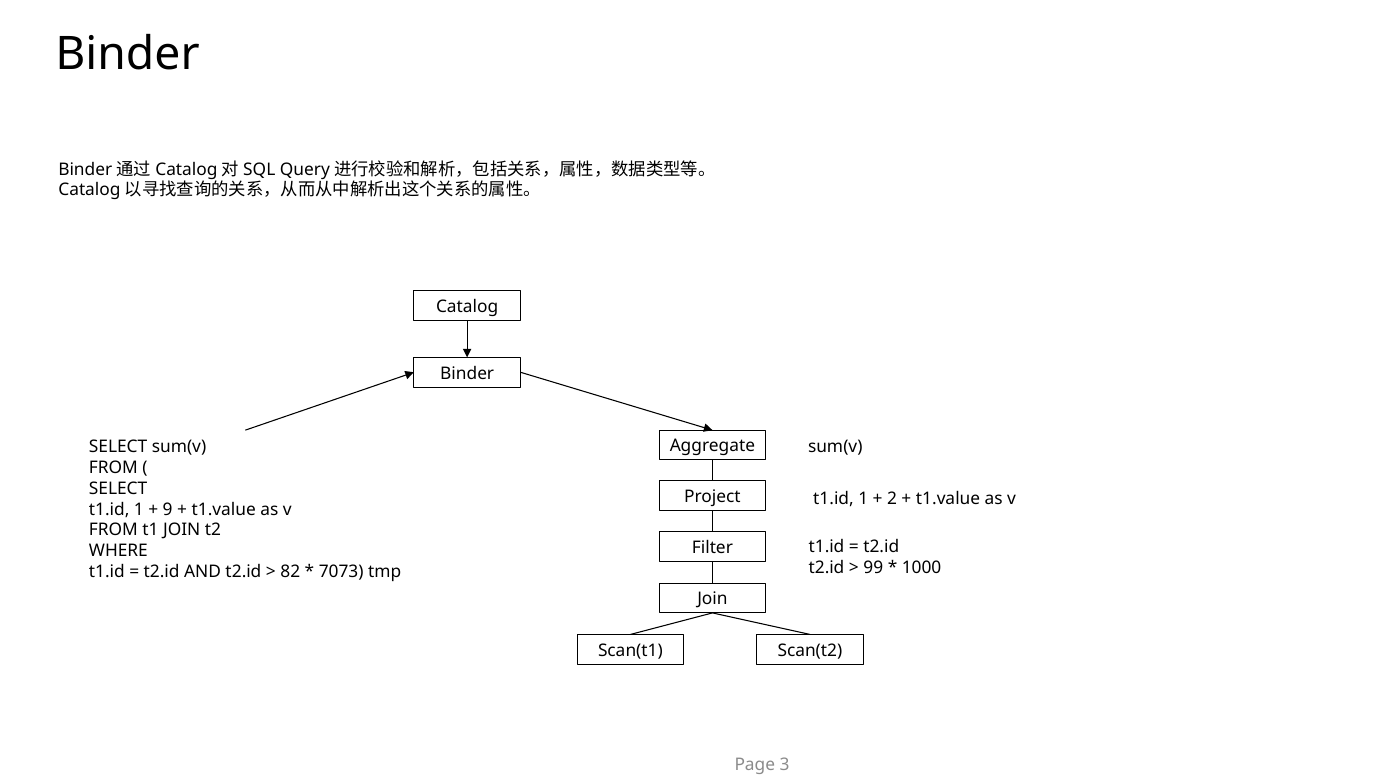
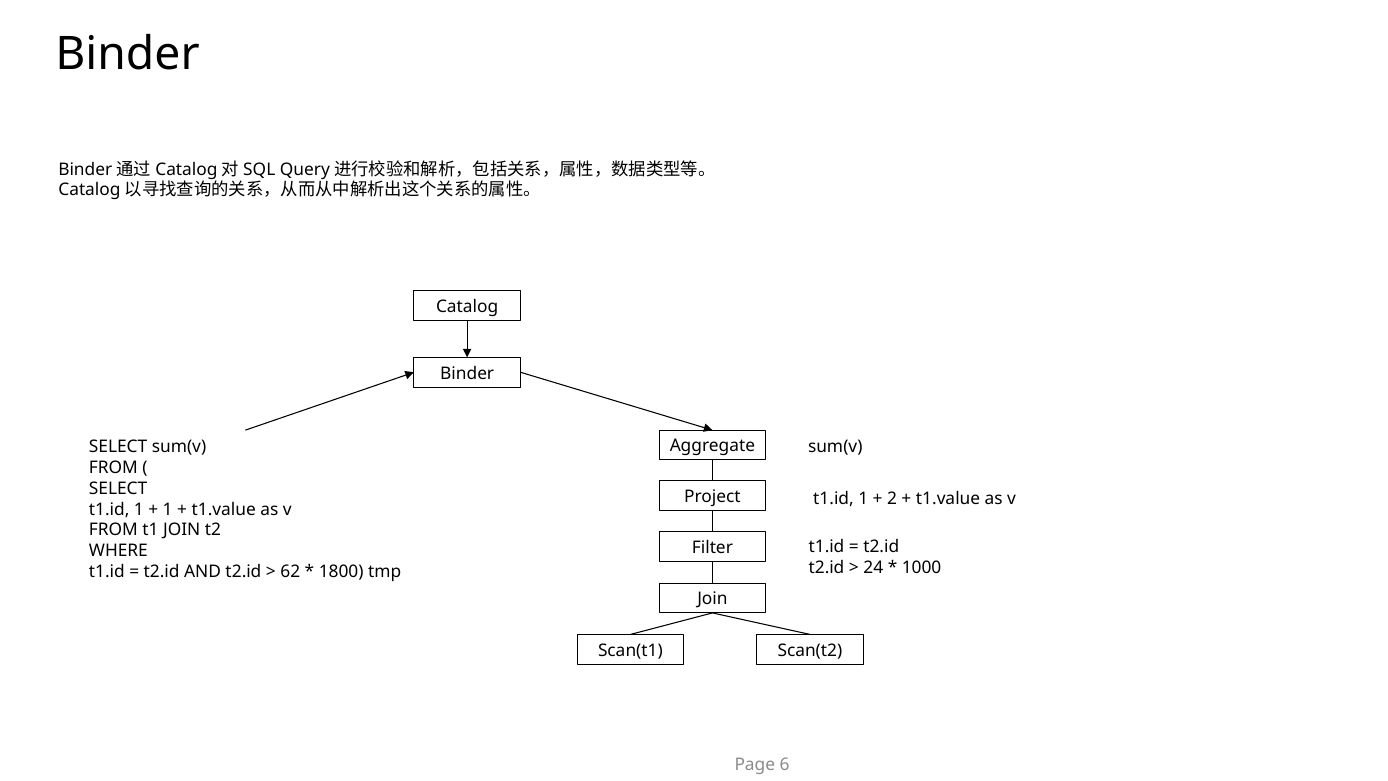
9 at (168, 509): 9 -> 1
99: 99 -> 24
82: 82 -> 62
7073: 7073 -> 1800
3: 3 -> 6
